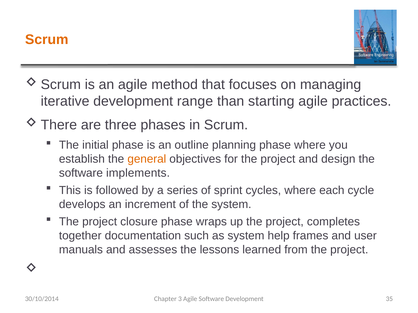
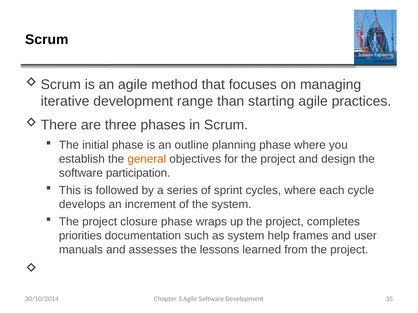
Scrum at (47, 40) colour: orange -> black
implements: implements -> participation
together: together -> priorities
